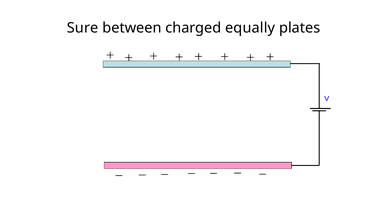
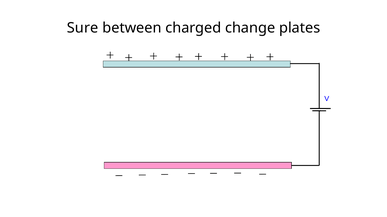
equally: equally -> change
